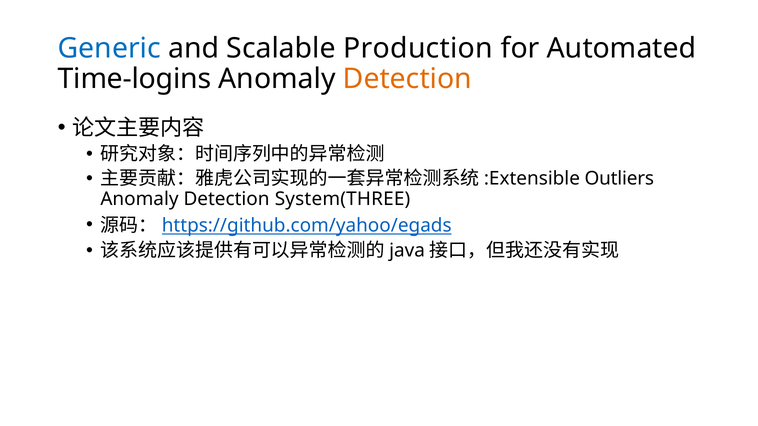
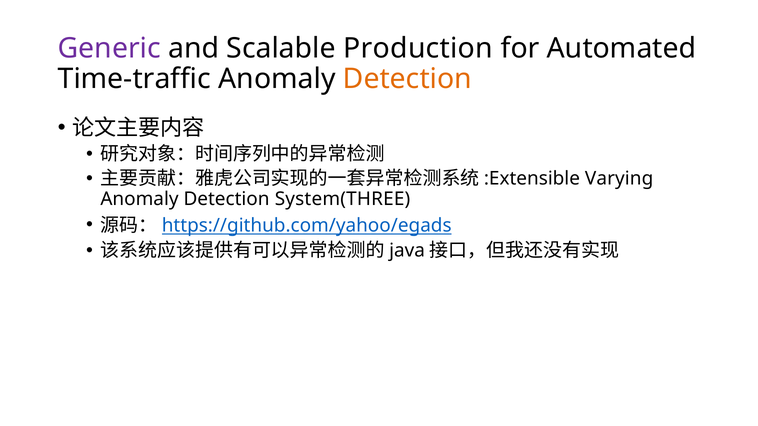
Generic colour: blue -> purple
Time-logins: Time-logins -> Time-traffic
Outliers: Outliers -> Varying
